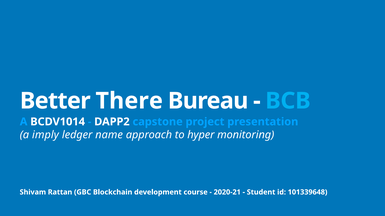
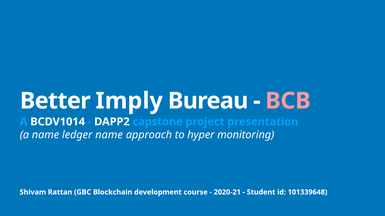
There: There -> Imply
BCB colour: light blue -> pink
a imply: imply -> name
